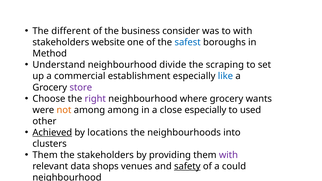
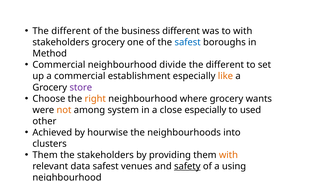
business consider: consider -> different
stakeholders website: website -> grocery
Understand at (59, 65): Understand -> Commercial
scraping at (225, 65): scraping -> different
like colour: blue -> orange
right colour: purple -> orange
among among: among -> system
Achieved underline: present -> none
locations: locations -> hourwise
with at (228, 155) colour: purple -> orange
data shops: shops -> safest
could: could -> using
